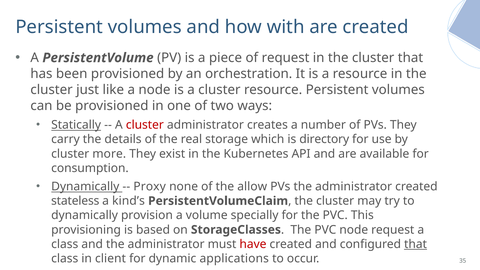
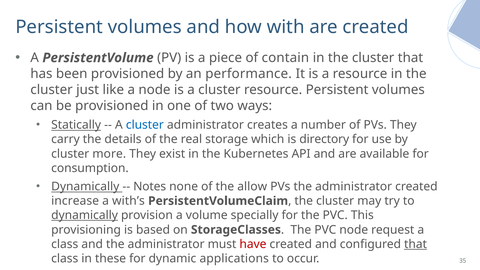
of request: request -> contain
orchestration: orchestration -> performance
cluster at (145, 125) colour: red -> blue
Proxy: Proxy -> Notes
stateless: stateless -> increase
kind’s: kind’s -> with’s
dynamically at (85, 215) underline: none -> present
client: client -> these
